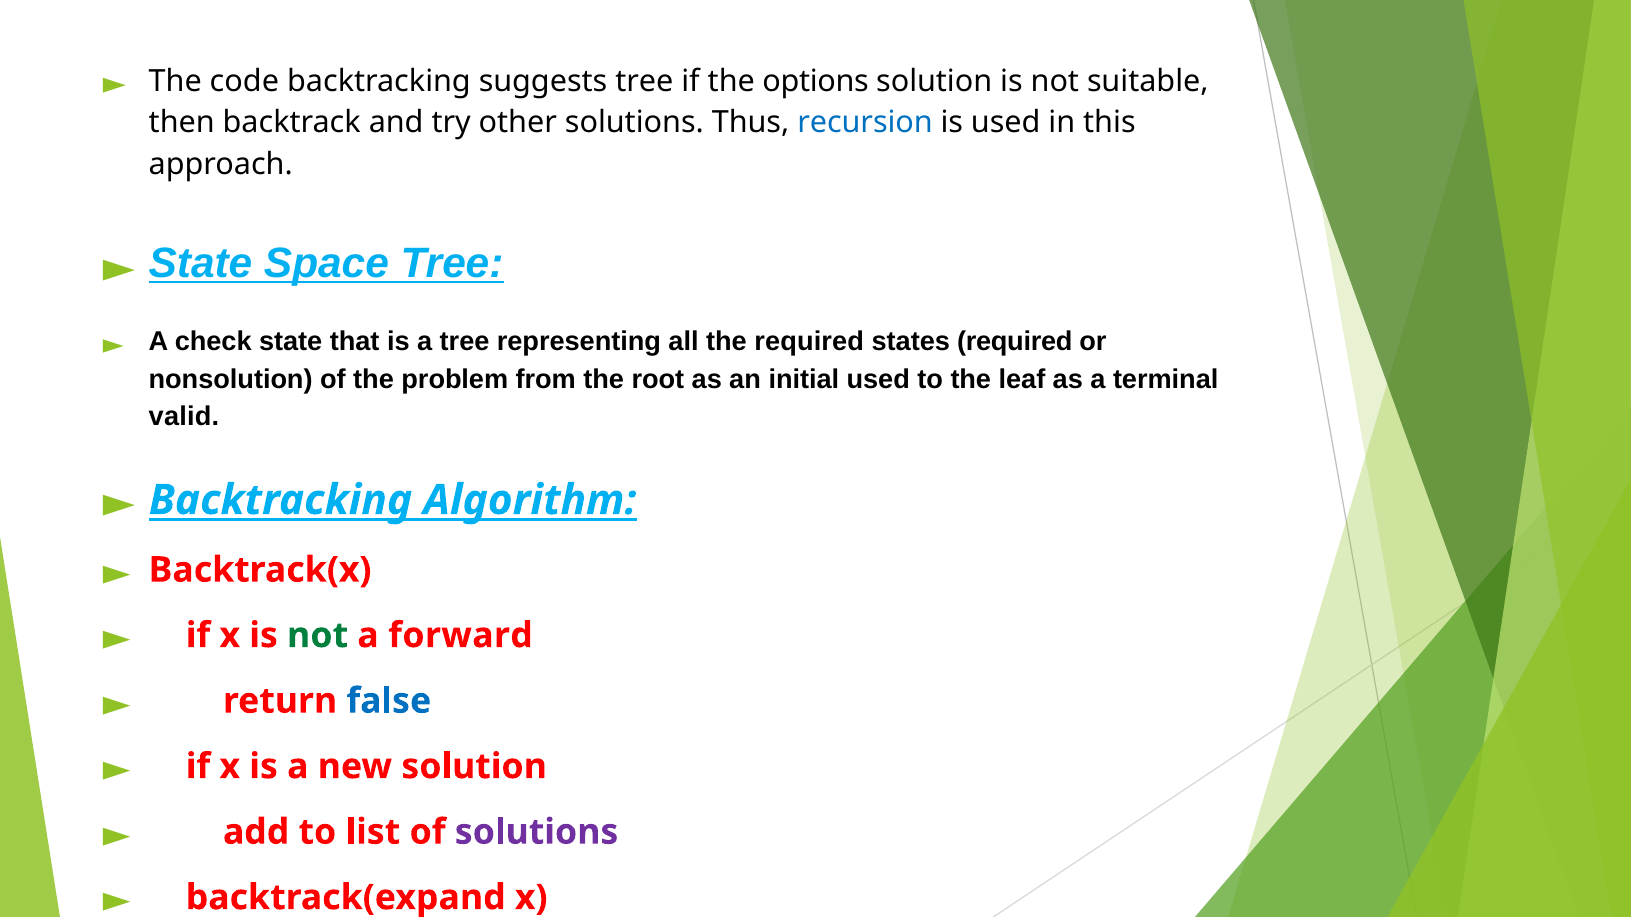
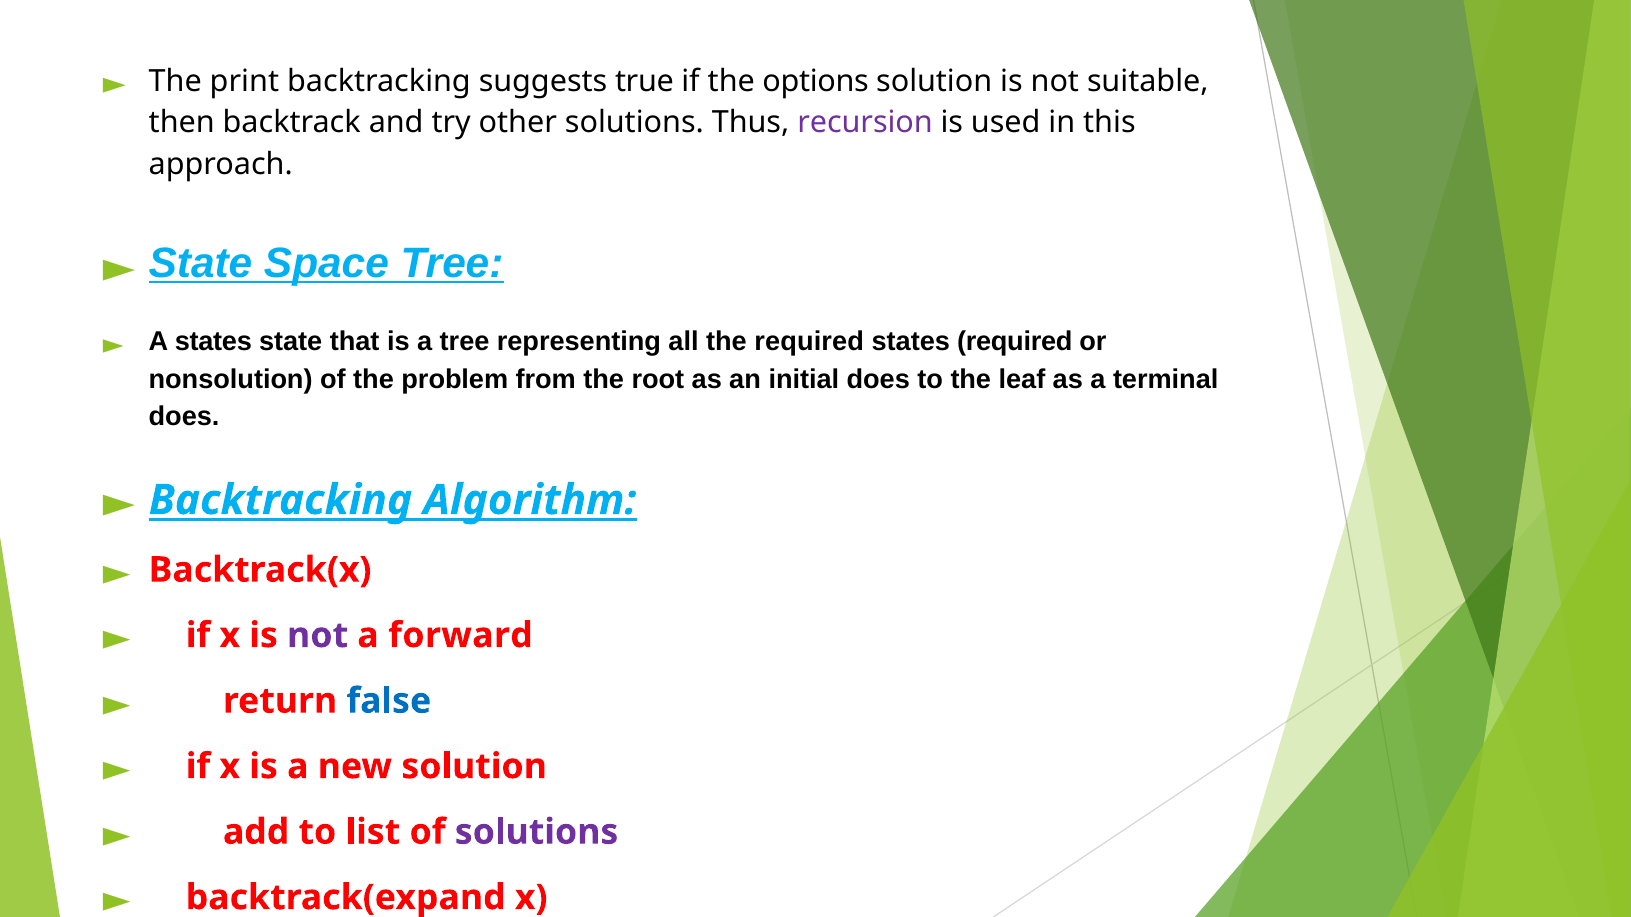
code: code -> print
suggests tree: tree -> true
recursion colour: blue -> purple
A check: check -> states
initial used: used -> does
valid at (184, 417): valid -> does
not at (318, 636) colour: green -> purple
